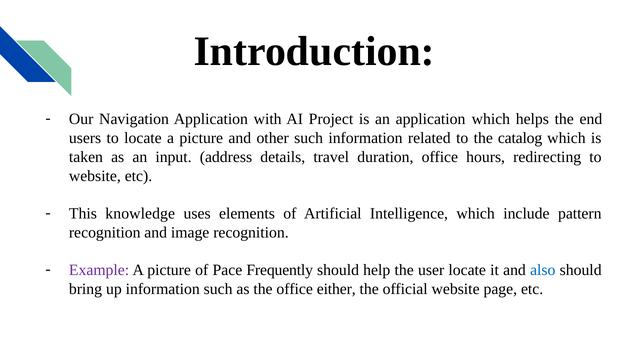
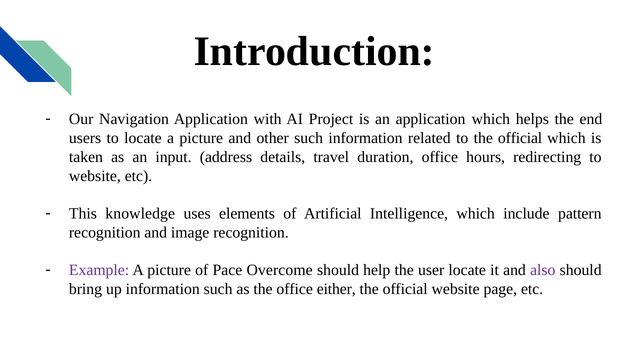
to the catalog: catalog -> official
Frequently: Frequently -> Overcome
also colour: blue -> purple
